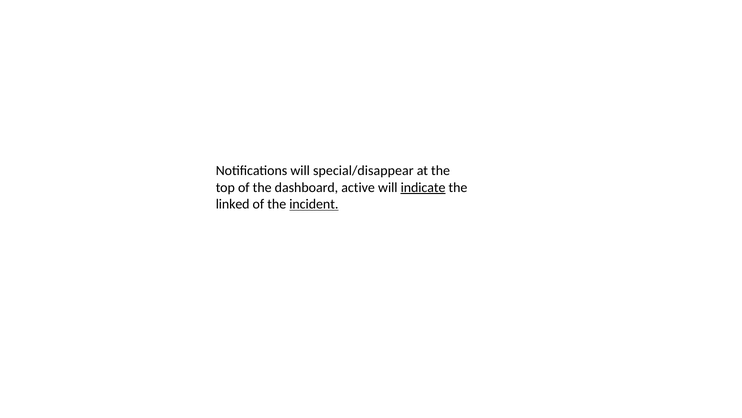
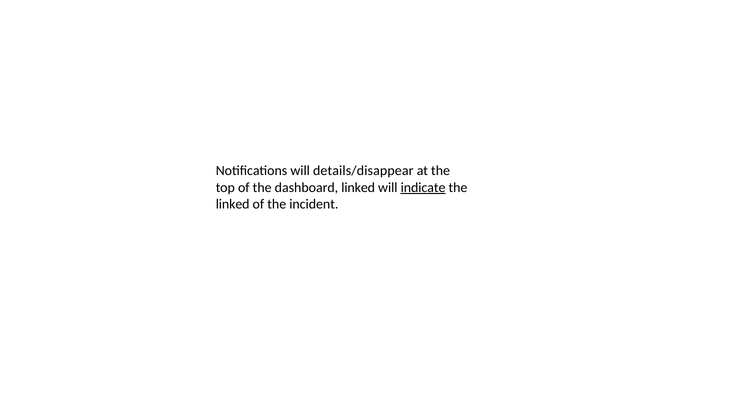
special/disappear: special/disappear -> details/disappear
dashboard active: active -> linked
incident underline: present -> none
